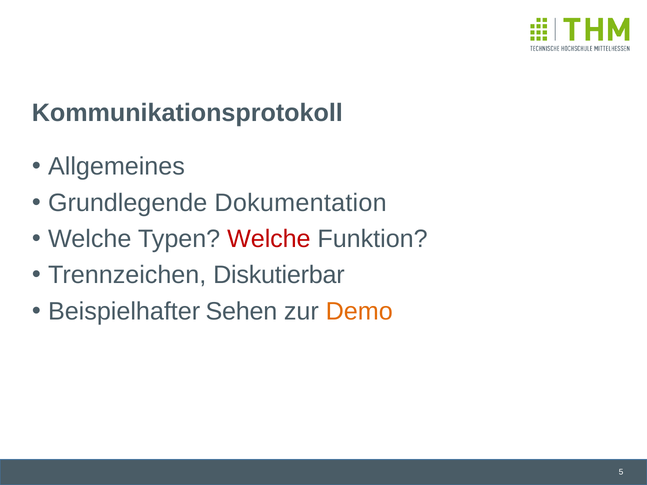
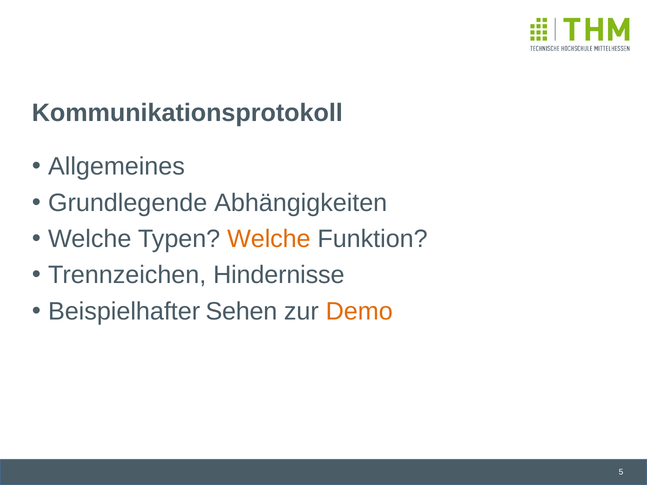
Dokumentation: Dokumentation -> Abhängigkeiten
Welche at (269, 239) colour: red -> orange
Diskutierbar: Diskutierbar -> Hindernisse
